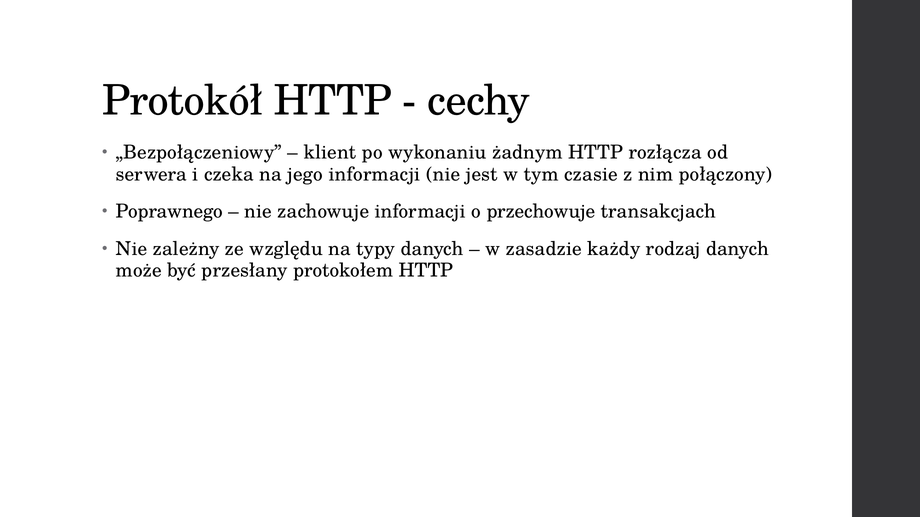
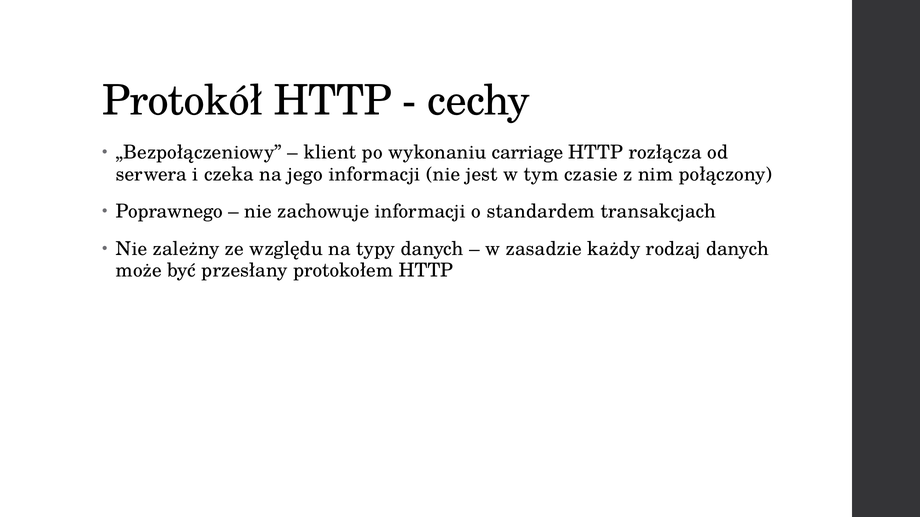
żadnym: żadnym -> carriage
przechowuje: przechowuje -> standardem
